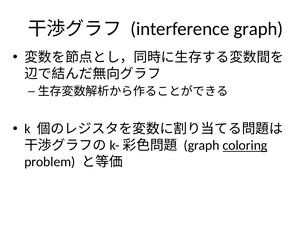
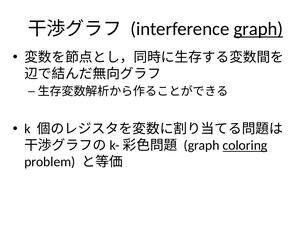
graph at (258, 29) underline: none -> present
